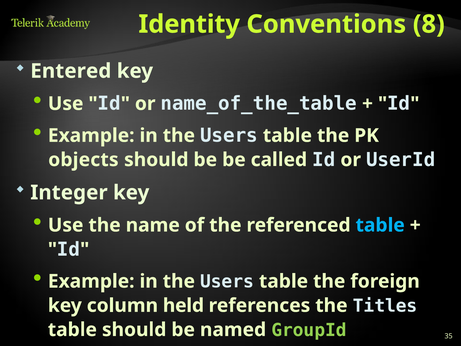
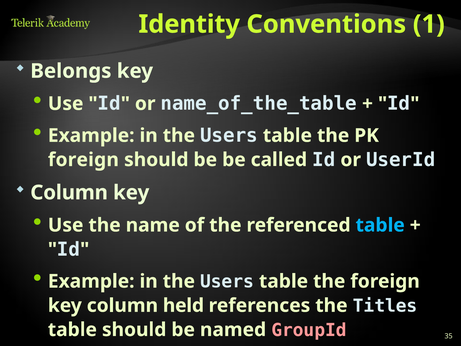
8: 8 -> 1
Entered: Entered -> Belongs
objects at (83, 160): objects -> foreign
Integer at (69, 192): Integer -> Column
GroupId colour: light green -> pink
